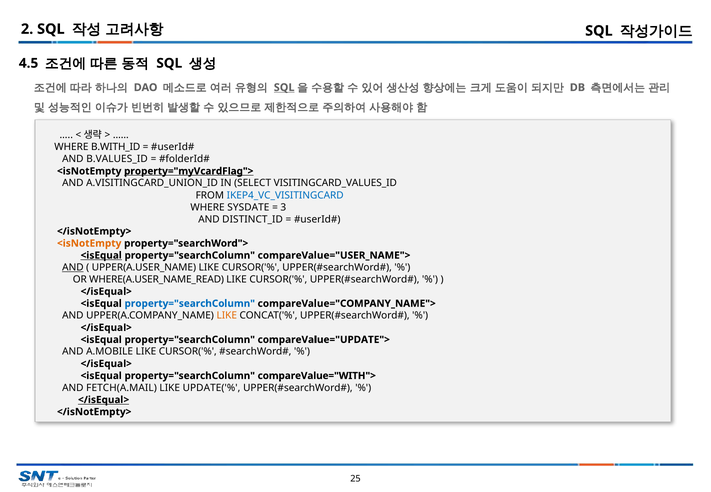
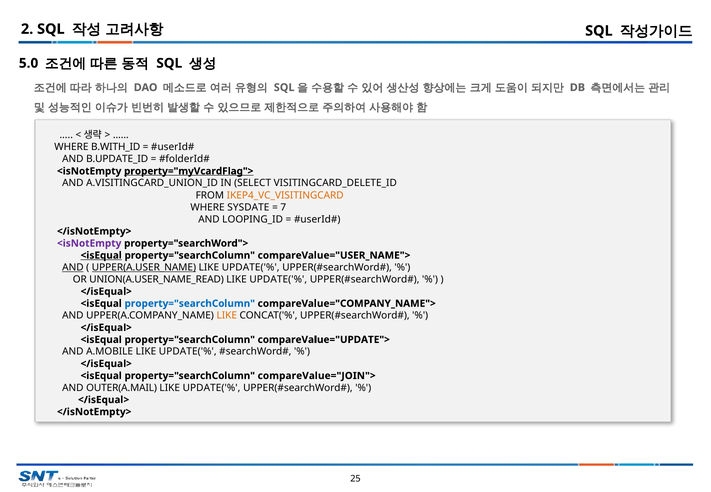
4.5: 4.5 -> 5.0
SQL at (284, 88) underline: present -> none
B.VALUES_ID: B.VALUES_ID -> B.UPDATE_ID
VISITINGCARD_VALUES_ID: VISITINGCARD_VALUES_ID -> VISITINGCARD_DELETE_ID
IKEP4_VC_VISITINGCARD colour: blue -> orange
3: 3 -> 7
DISTINCT_ID: DISTINCT_ID -> LOOPING_ID
<isNotEmpty at (89, 243) colour: orange -> purple
UPPER(A.USER_NAME underline: none -> present
CURSOR('% at (251, 268): CURSOR('% -> UPDATE('%
WHERE(A.USER_NAME_READ: WHERE(A.USER_NAME_READ -> UNION(A.USER_NAME_READ
CURSOR('% at (278, 280): CURSOR('% -> UPDATE('%
A.MOBILE LIKE CURSOR('%: CURSOR('% -> UPDATE('%
compareValue="WITH">: compareValue="WITH"> -> compareValue="JOIN">
FETCH(A.MAIL: FETCH(A.MAIL -> OUTER(A.MAIL
</isEqual> at (104, 400) underline: present -> none
